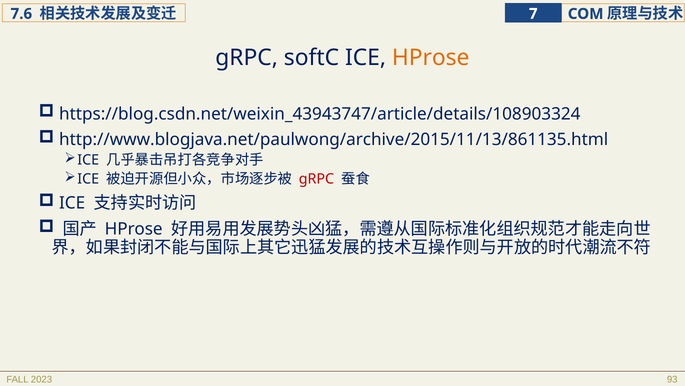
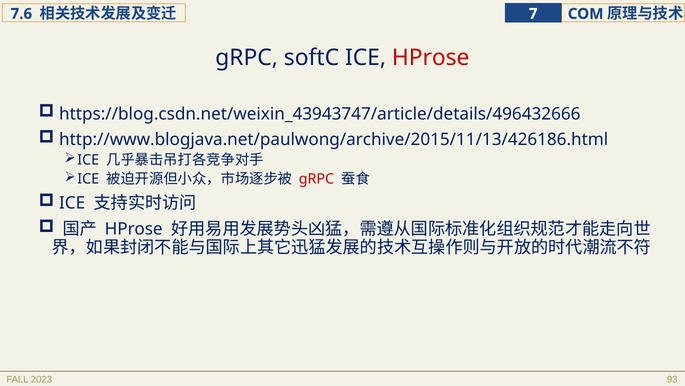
HProse at (431, 58) colour: orange -> red
https://blog.csdn.net/weixin_43943747/article/details/108903324: https://blog.csdn.net/weixin_43943747/article/details/108903324 -> https://blog.csdn.net/weixin_43943747/article/details/496432666
http://www.blogjava.net/paulwong/archive/2015/11/13/861135.html: http://www.blogjava.net/paulwong/archive/2015/11/13/861135.html -> http://www.blogjava.net/paulwong/archive/2015/11/13/426186.html
